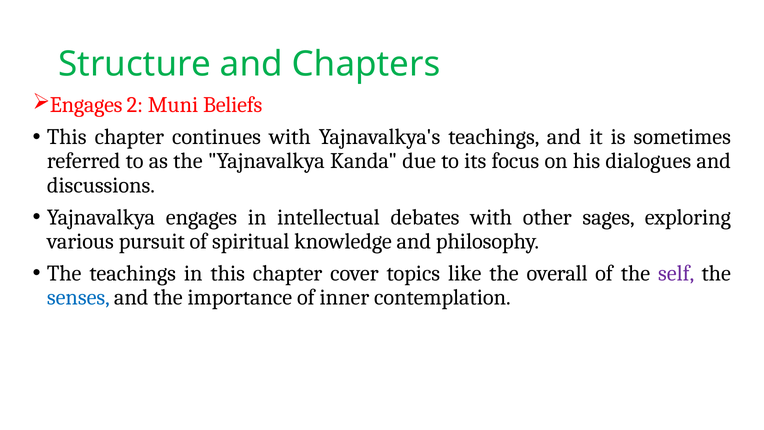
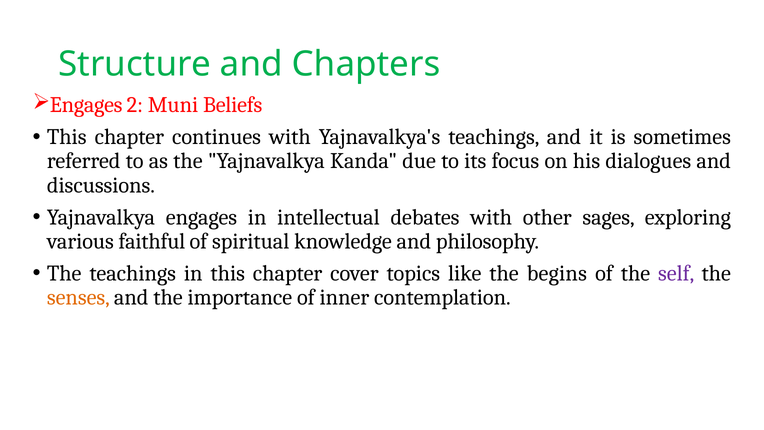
pursuit: pursuit -> faithful
overall: overall -> begins
senses colour: blue -> orange
